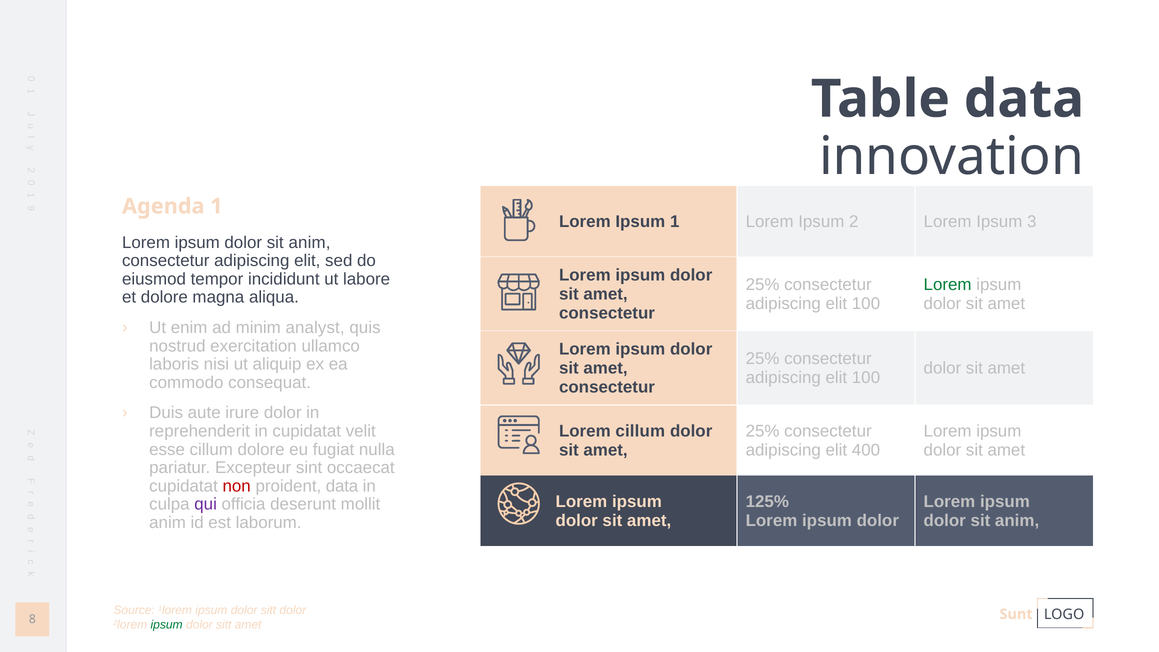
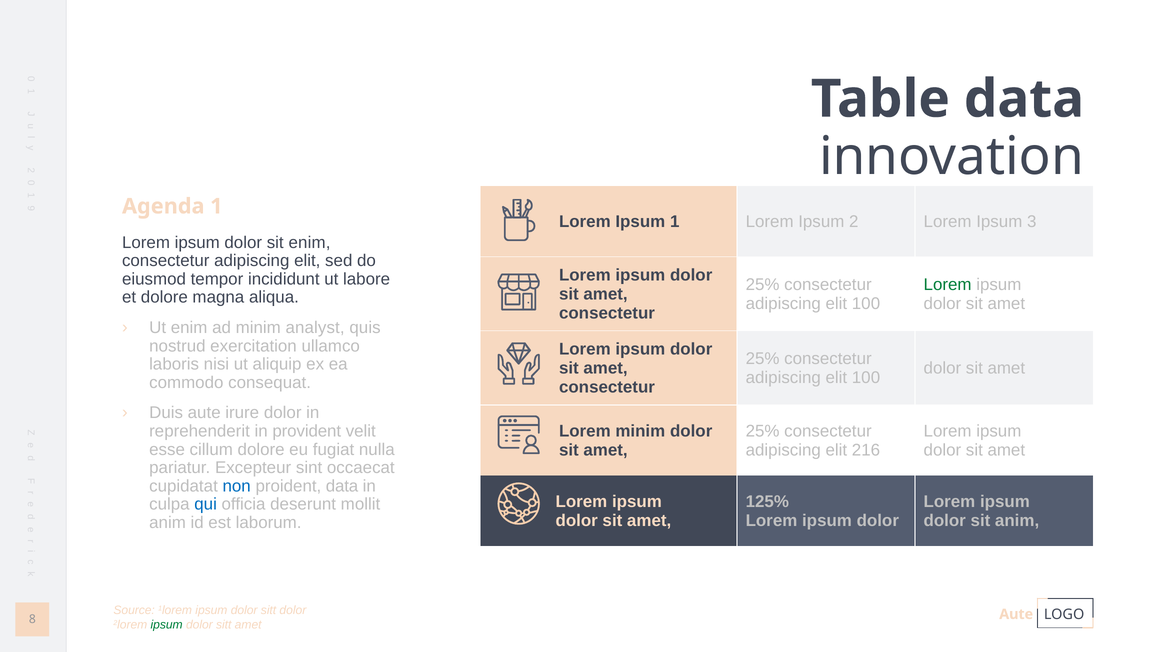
anim at (310, 242): anim -> enim
Lorem cillum: cillum -> minim
in cupidatat: cupidatat -> provident
400: 400 -> 216
non colour: red -> blue
qui colour: purple -> blue
amet Sunt: Sunt -> Aute
